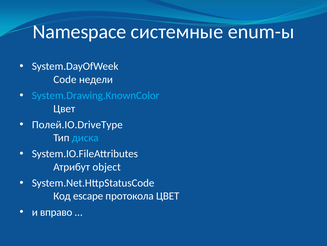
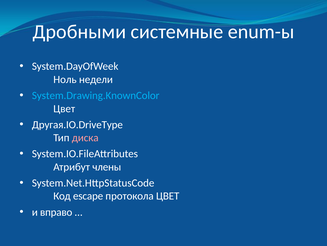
Namespace: Namespace -> Дробными
Code: Code -> Ноль
Полей.IO.DriveType: Полей.IO.DriveType -> Другая.IO.DriveType
диска colour: light blue -> pink
object: object -> члены
